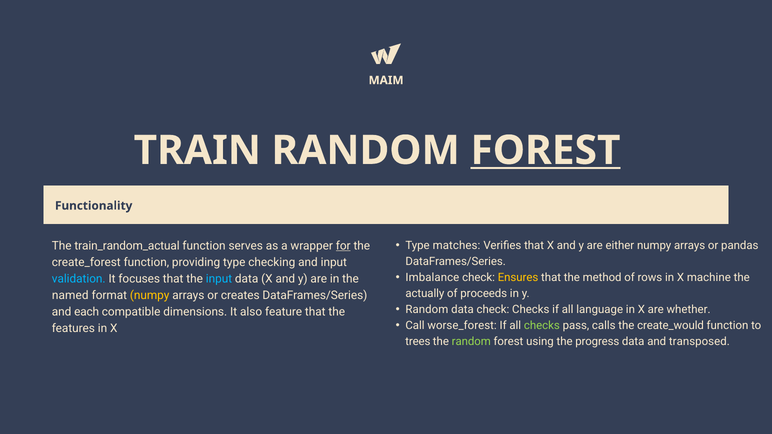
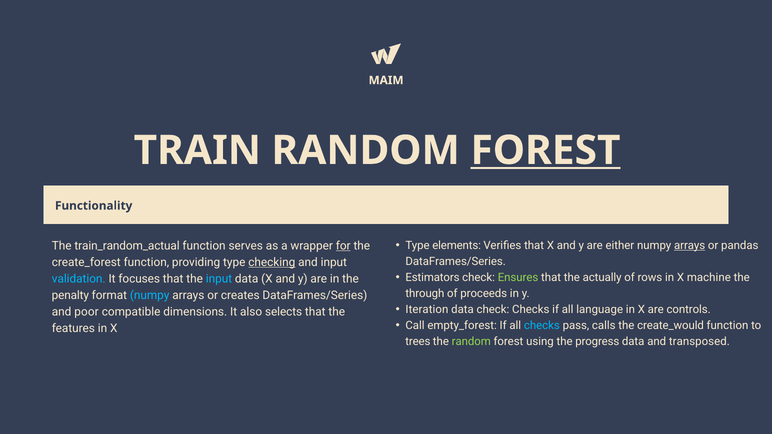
matches: matches -> elements
arrays at (690, 246) underline: none -> present
checking underline: none -> present
Imbalance: Imbalance -> Estimators
Ensures colour: yellow -> light green
method: method -> actually
actually: actually -> through
named: named -> penalty
numpy at (150, 295) colour: yellow -> light blue
Random at (427, 310): Random -> Iteration
whether: whether -> controls
each: each -> poor
feature: feature -> selects
worse_forest: worse_forest -> empty_forest
checks at (542, 326) colour: light green -> light blue
